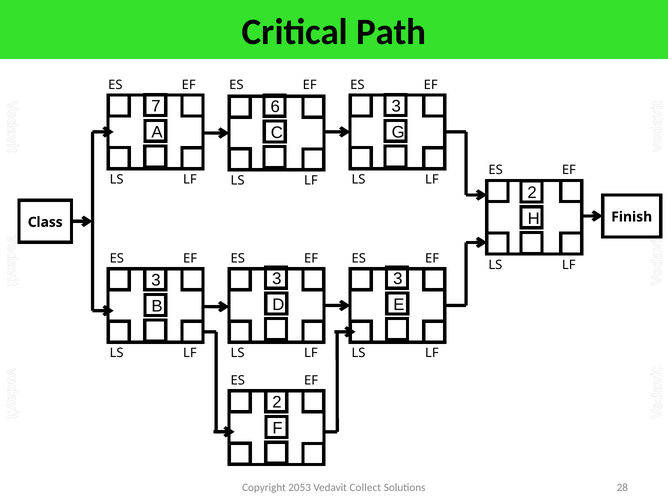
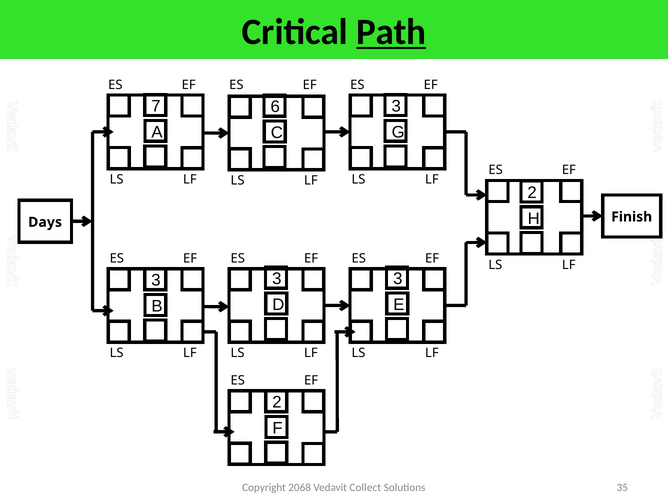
Path underline: none -> present
Class: Class -> Days
2053: 2053 -> 2068
28: 28 -> 35
